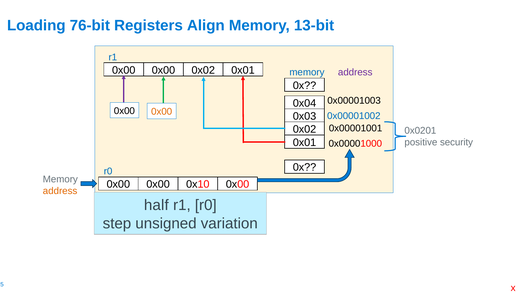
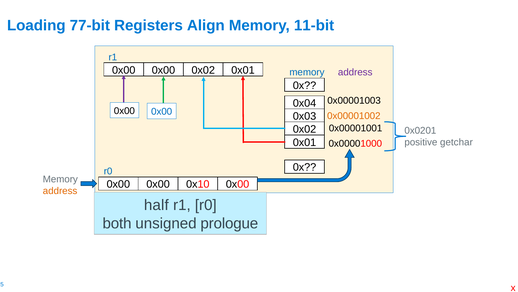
76-bit: 76-bit -> 77-bit
13-bit: 13-bit -> 11-bit
0x00 at (162, 111) colour: orange -> blue
0x00001002 colour: blue -> orange
security: security -> getchar
step: step -> both
variation: variation -> prologue
